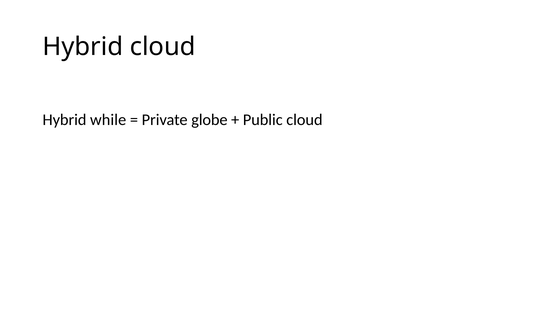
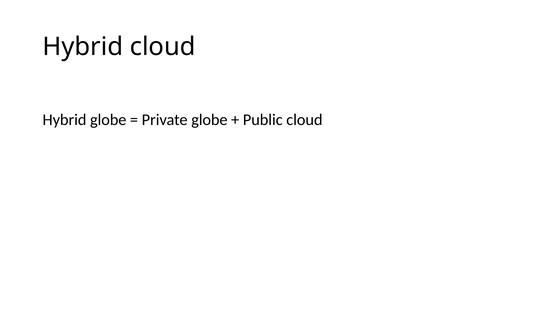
Hybrid while: while -> globe
